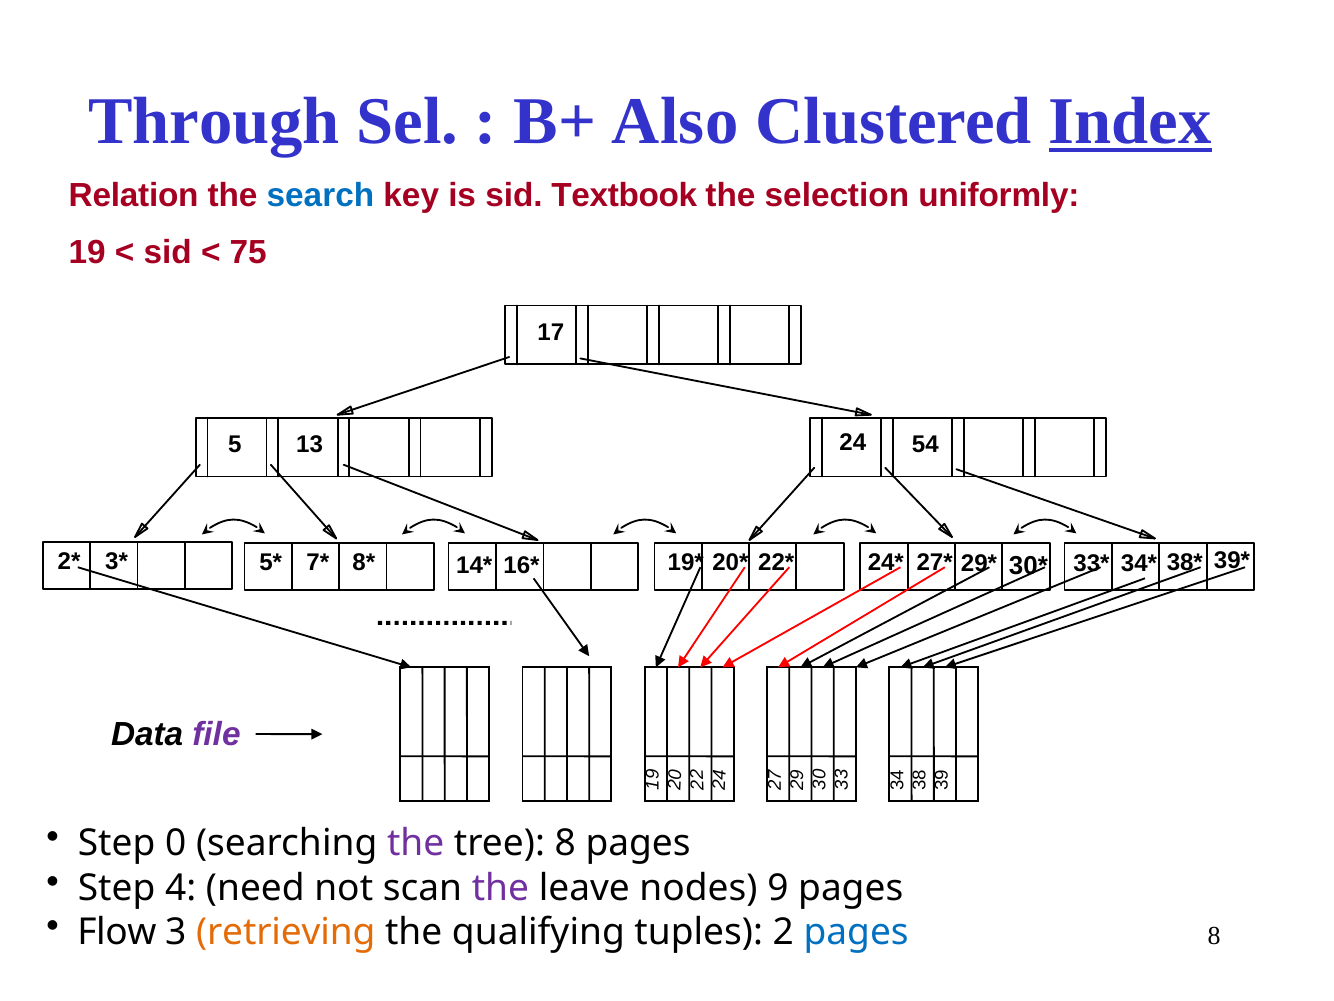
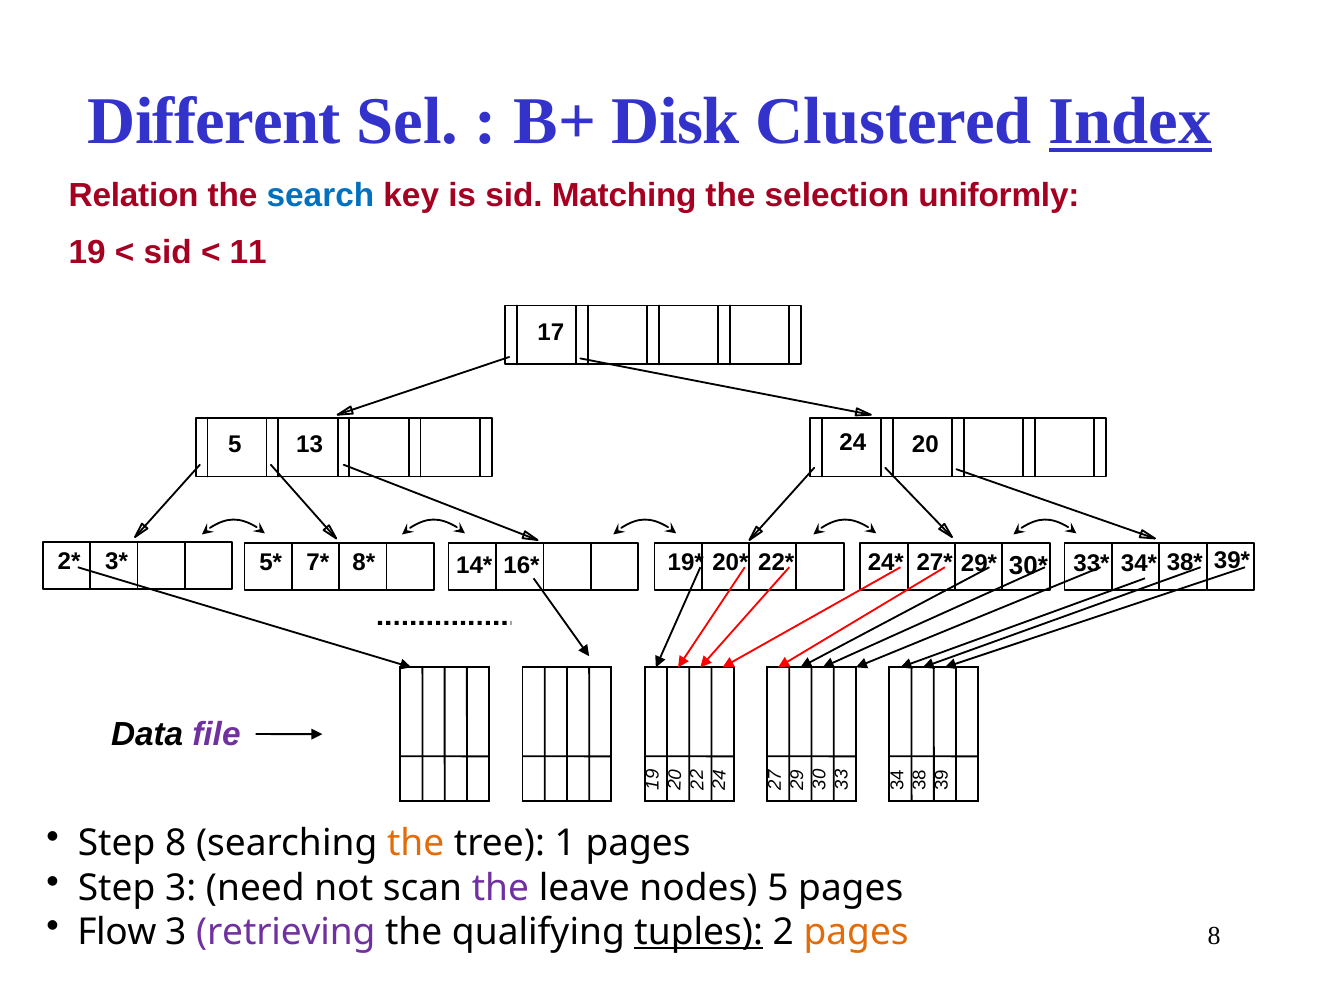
Through: Through -> Different
Also: Also -> Disk
Textbook: Textbook -> Matching
75: 75 -> 11
54: 54 -> 20
Step 0: 0 -> 8
the at (416, 843) colour: purple -> orange
tree 8: 8 -> 1
Step 4: 4 -> 3
nodes 9: 9 -> 5
retrieving colour: orange -> purple
tuples underline: none -> present
pages at (856, 932) colour: blue -> orange
